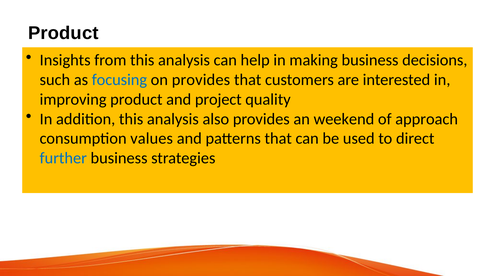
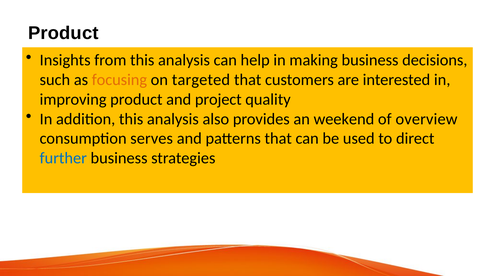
focusing colour: blue -> orange
on provides: provides -> targeted
approach: approach -> overview
values: values -> serves
